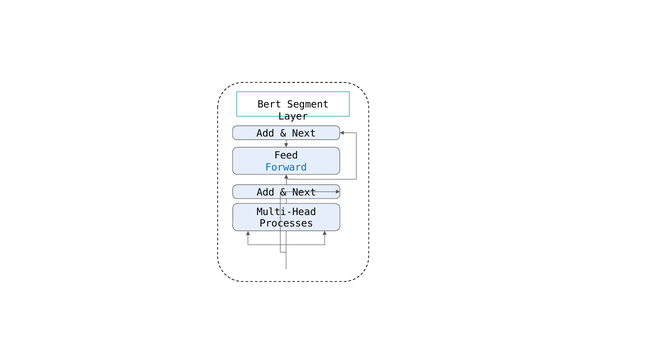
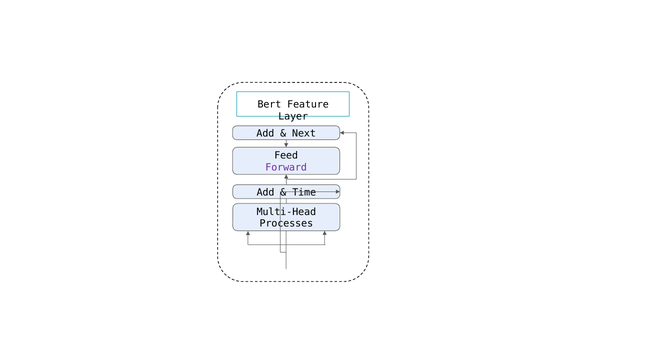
Segment: Segment -> Feature
Forward colour: blue -> purple
Next at (304, 192): Next -> Time
